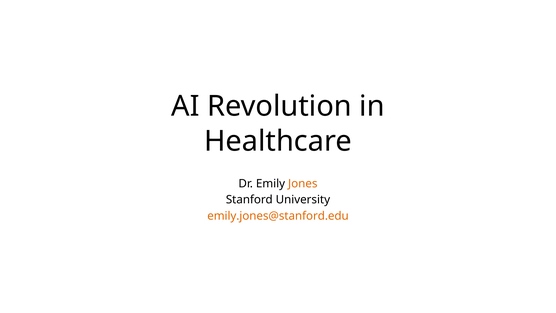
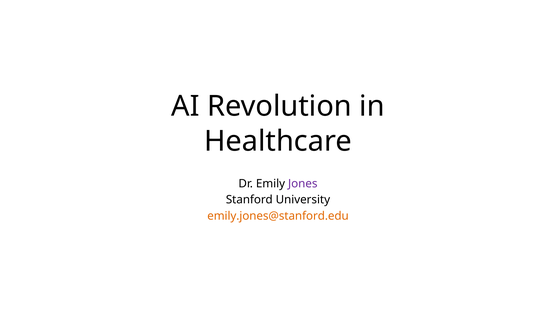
Jones colour: orange -> purple
